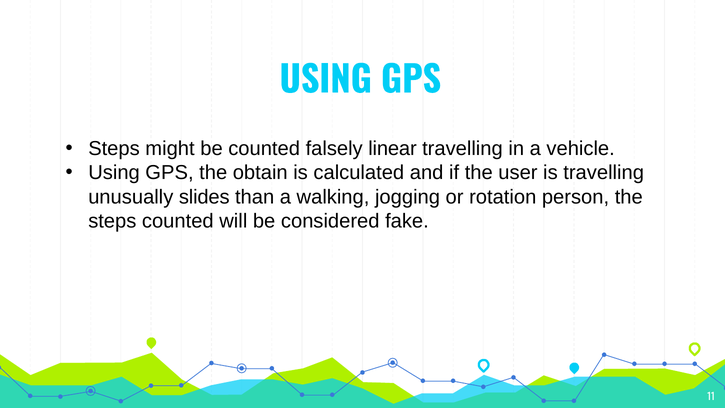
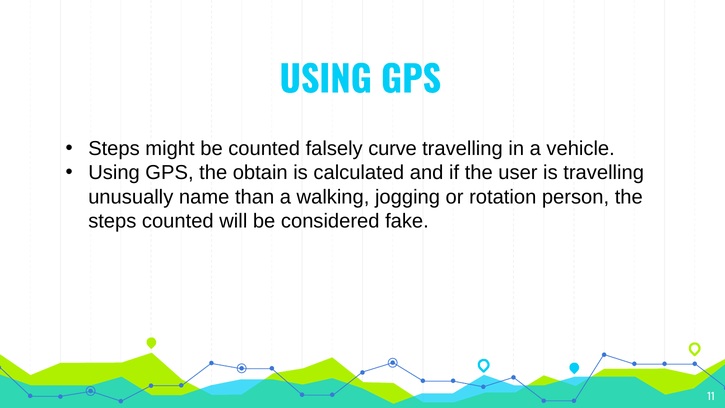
linear: linear -> curve
slides: slides -> name
